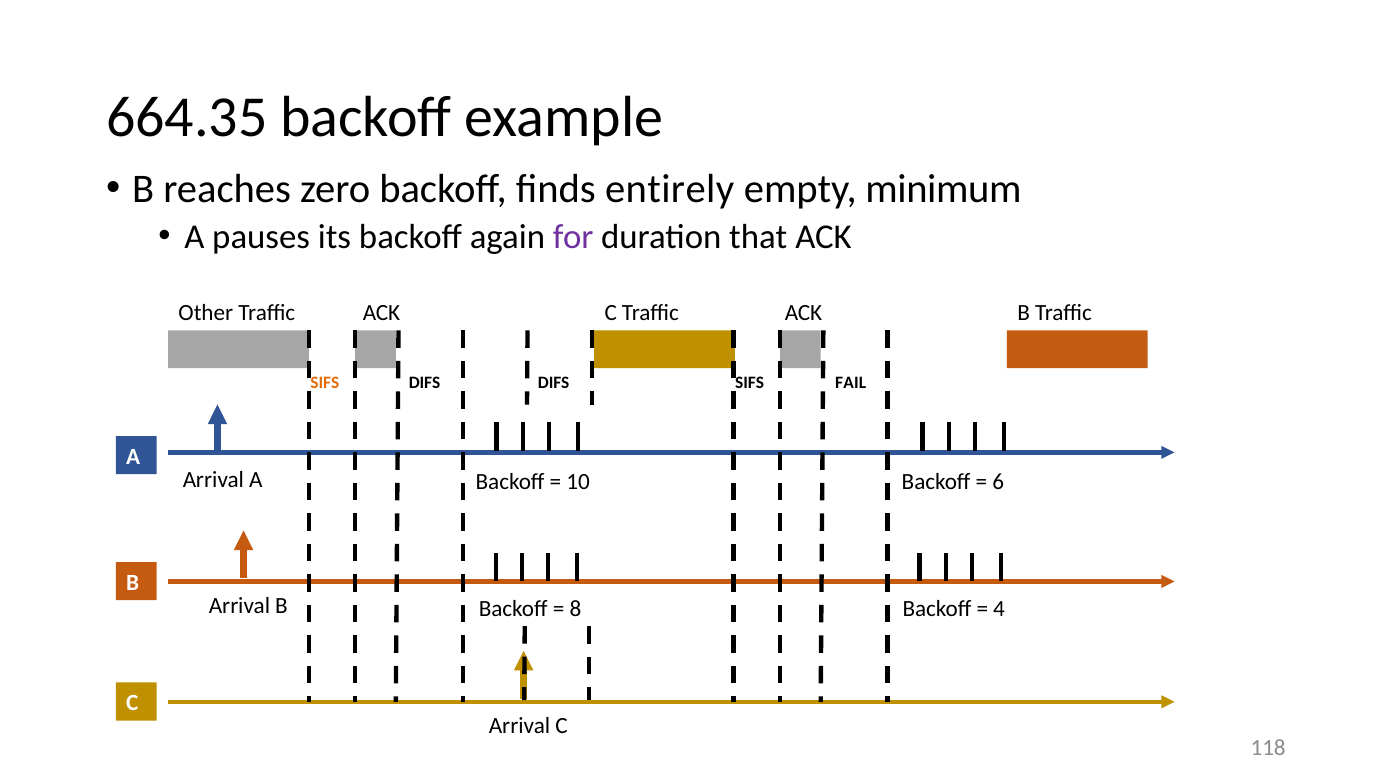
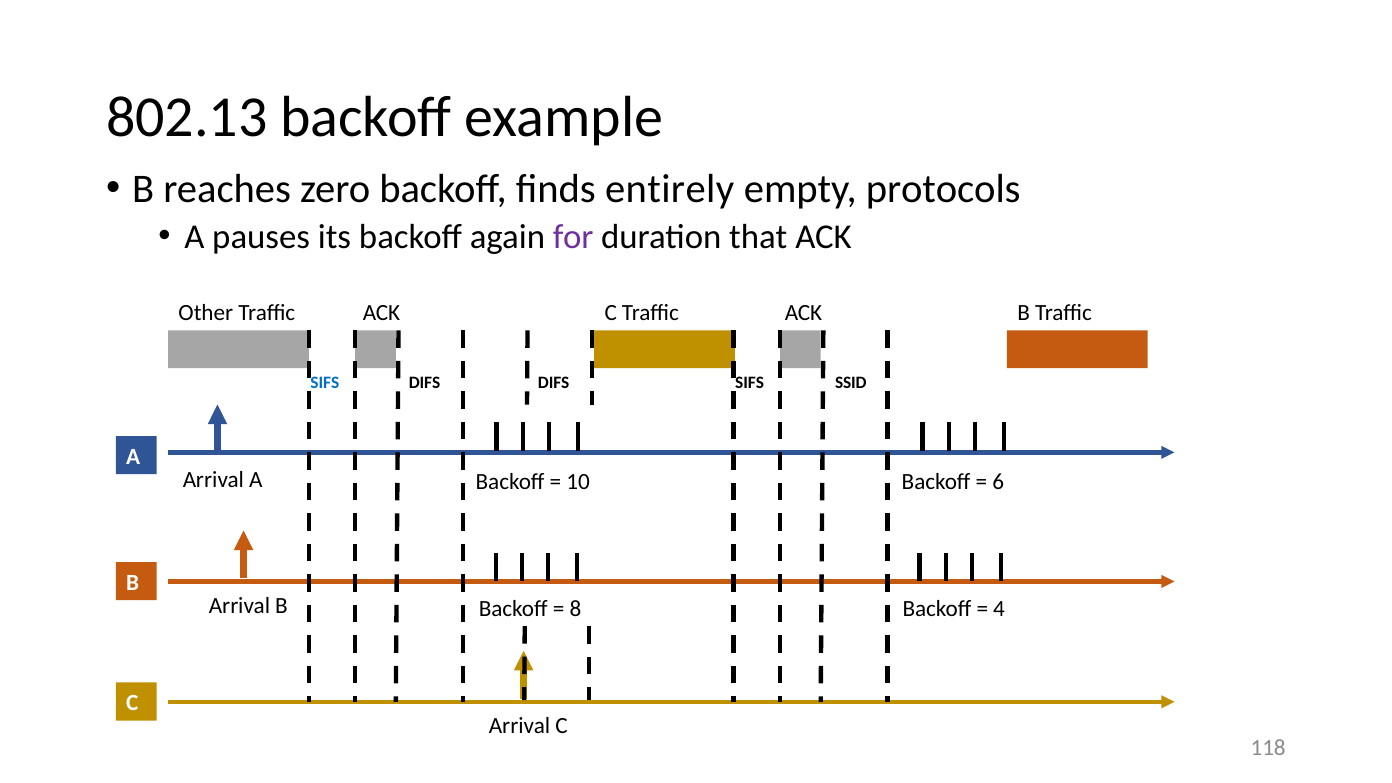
664.35: 664.35 -> 802.13
minimum: minimum -> protocols
SIFS at (325, 383) colour: orange -> blue
FAIL: FAIL -> SSID
